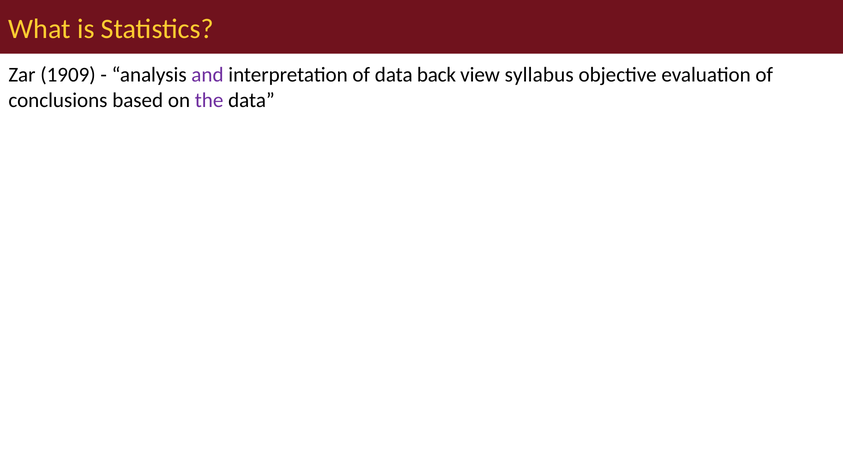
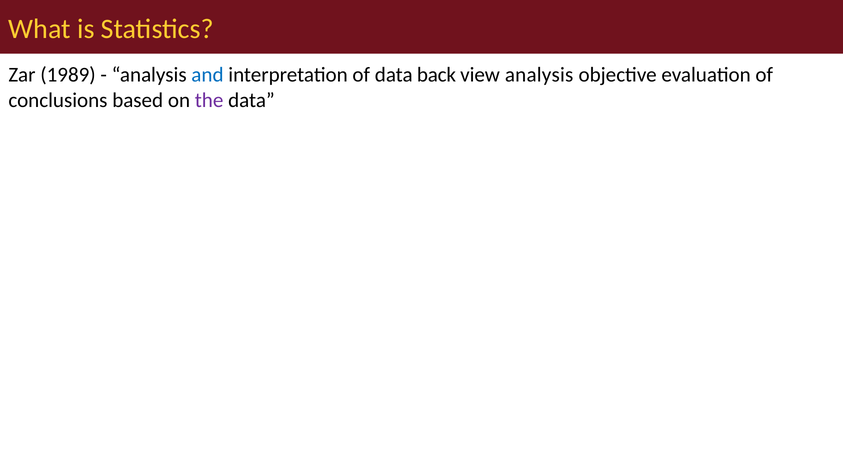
1909: 1909 -> 1989
and colour: purple -> blue
view syllabus: syllabus -> analysis
